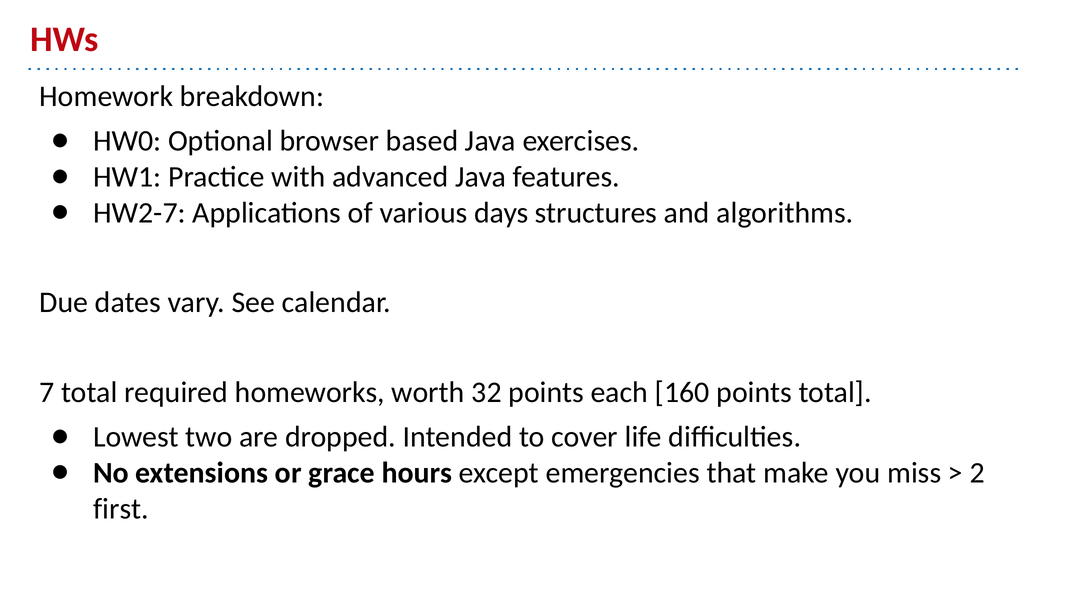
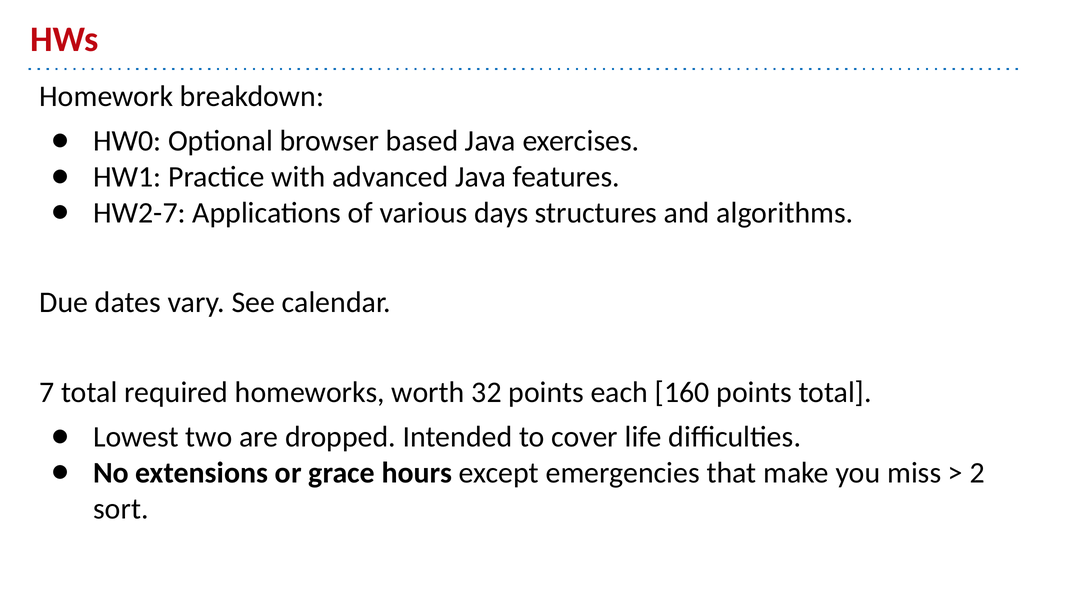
first: first -> sort
